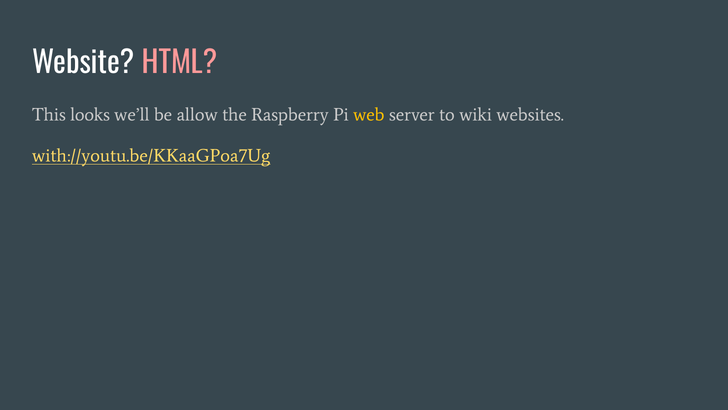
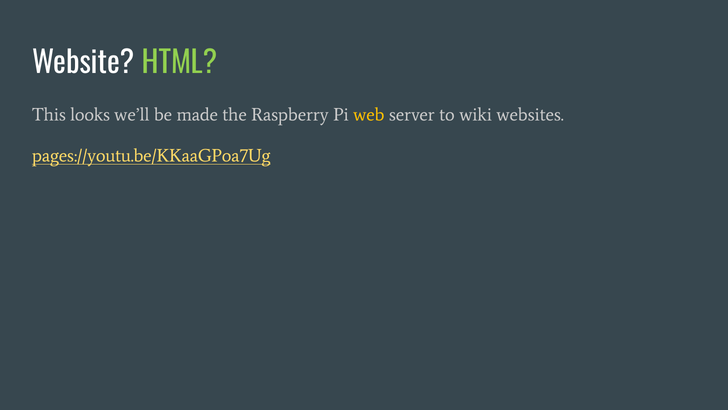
HTML colour: pink -> light green
allow: allow -> made
with://youtu.be/KKaaGPoa7Ug: with://youtu.be/KKaaGPoa7Ug -> pages://youtu.be/KKaaGPoa7Ug
